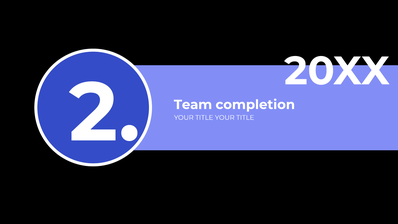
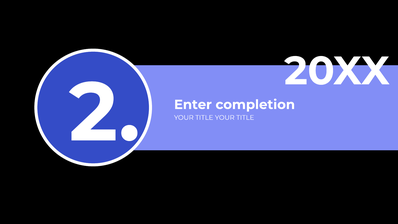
Team: Team -> Enter
